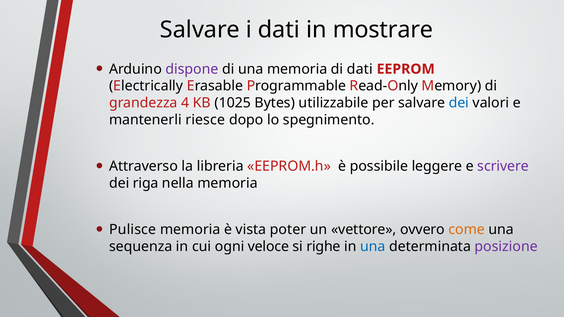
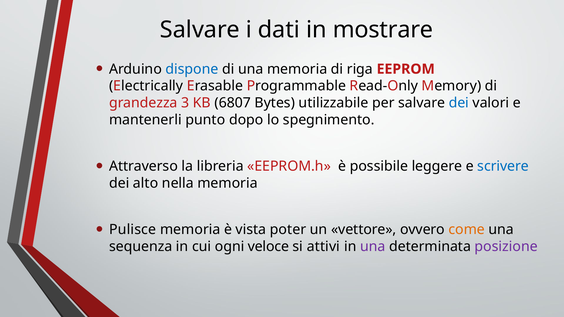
dispone colour: purple -> blue
di dati: dati -> riga
4: 4 -> 3
1025: 1025 -> 6807
riesce: riesce -> punto
scrivere colour: purple -> blue
riga: riga -> alto
righe: righe -> attivi
una at (373, 247) colour: blue -> purple
